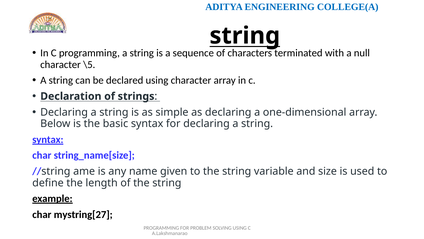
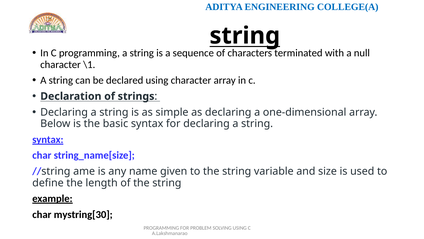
\5: \5 -> \1
mystring[27: mystring[27 -> mystring[30
